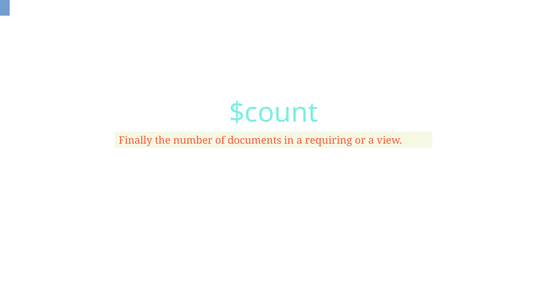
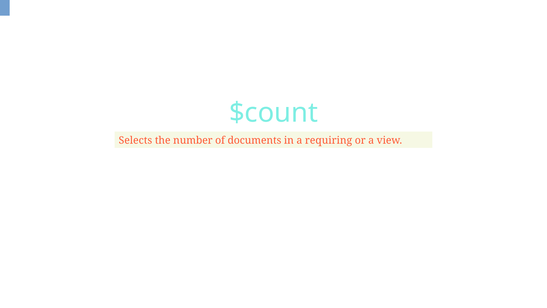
Finally: Finally -> Selects
